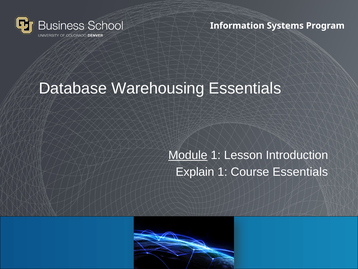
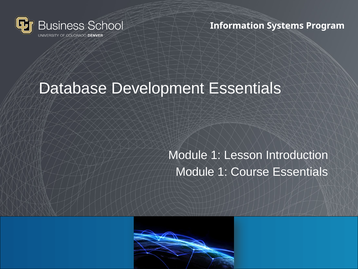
Warehousing: Warehousing -> Development
Module at (188, 155) underline: present -> none
Explain at (195, 172): Explain -> Module
